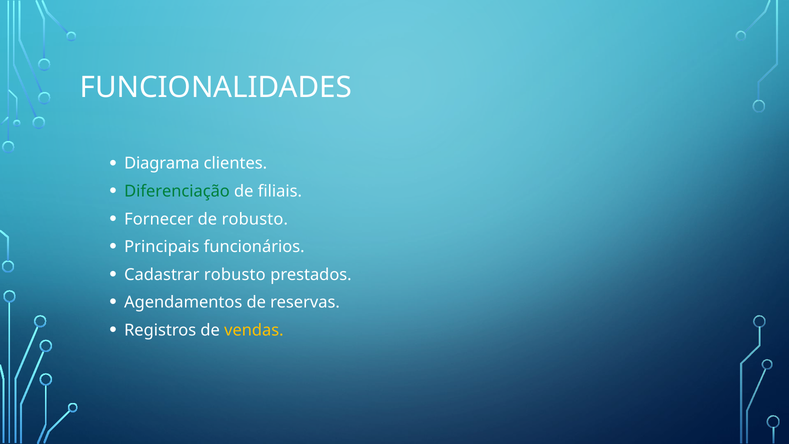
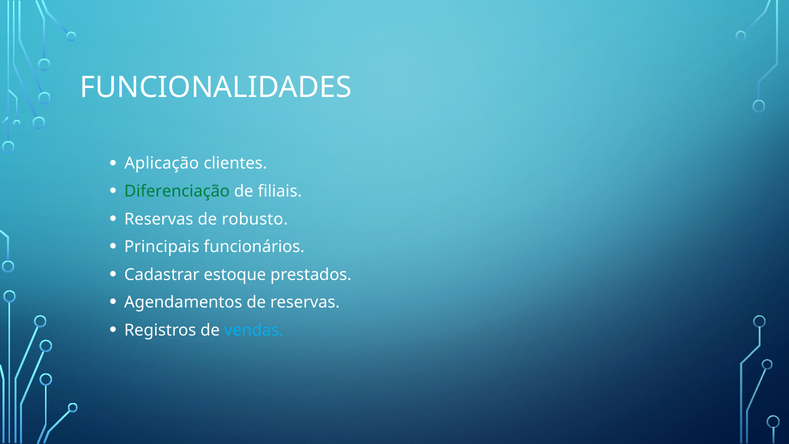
Diagrama: Diagrama -> Aplicação
Fornecer at (159, 219): Fornecer -> Reservas
Cadastrar robusto: robusto -> estoque
vendas colour: yellow -> light blue
